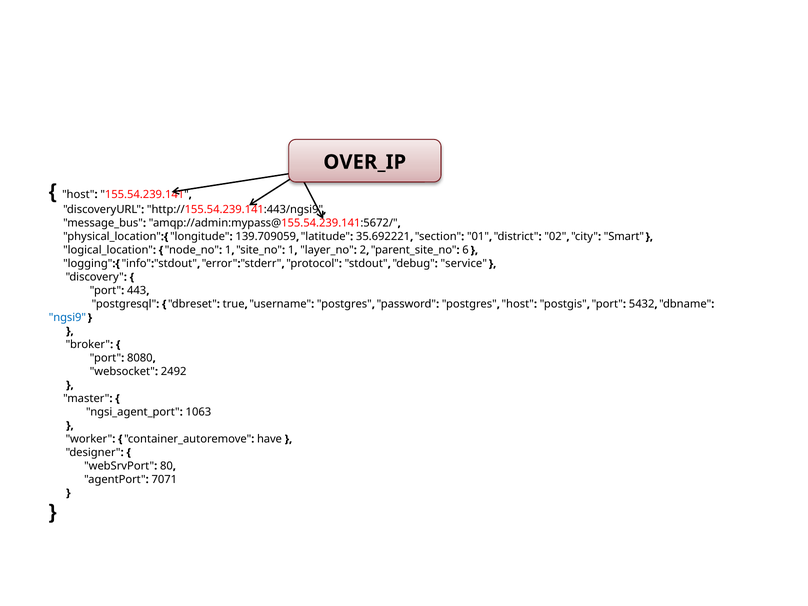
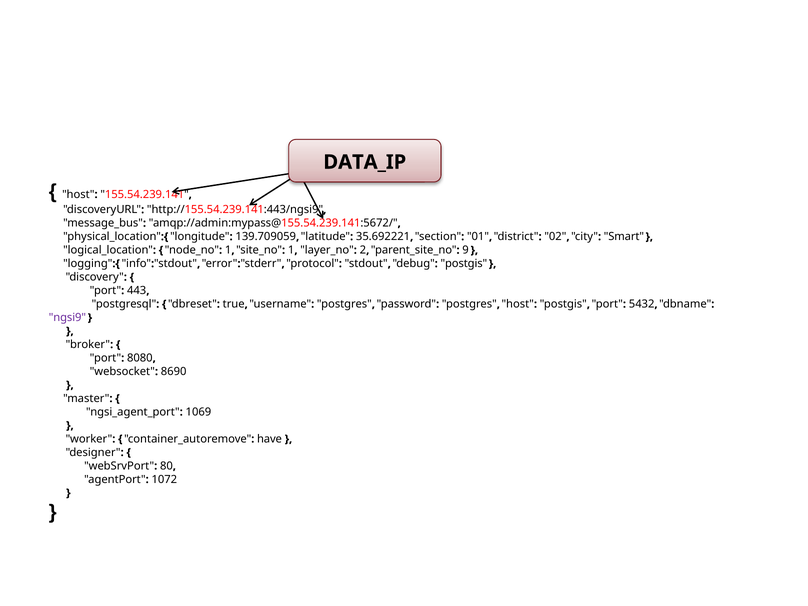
OVER_IP: OVER_IP -> DATA_IP
6: 6 -> 9
debug service: service -> postgis
ngsi9 colour: blue -> purple
2492: 2492 -> 8690
1063: 1063 -> 1069
7071: 7071 -> 1072
